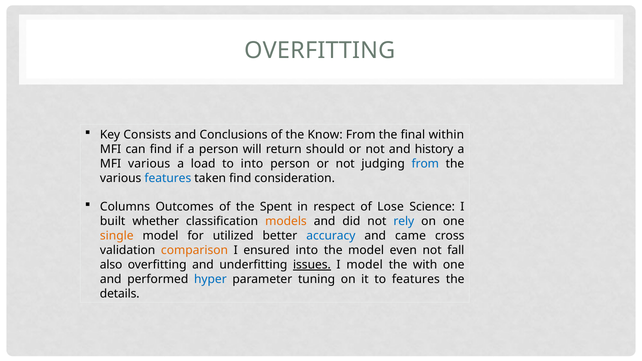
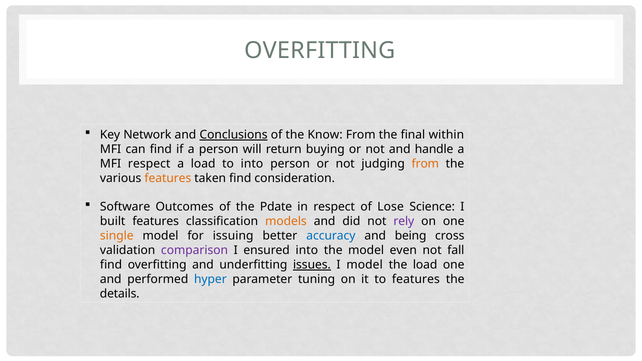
Consists: Consists -> Network
Conclusions underline: none -> present
should: should -> buying
history: history -> handle
MFI various: various -> respect
from at (425, 164) colour: blue -> orange
features at (168, 178) colour: blue -> orange
Columns: Columns -> Software
Spent: Spent -> Pdate
built whether: whether -> features
rely colour: blue -> purple
utilized: utilized -> issuing
came: came -> being
comparison colour: orange -> purple
also at (111, 265): also -> find
the with: with -> load
